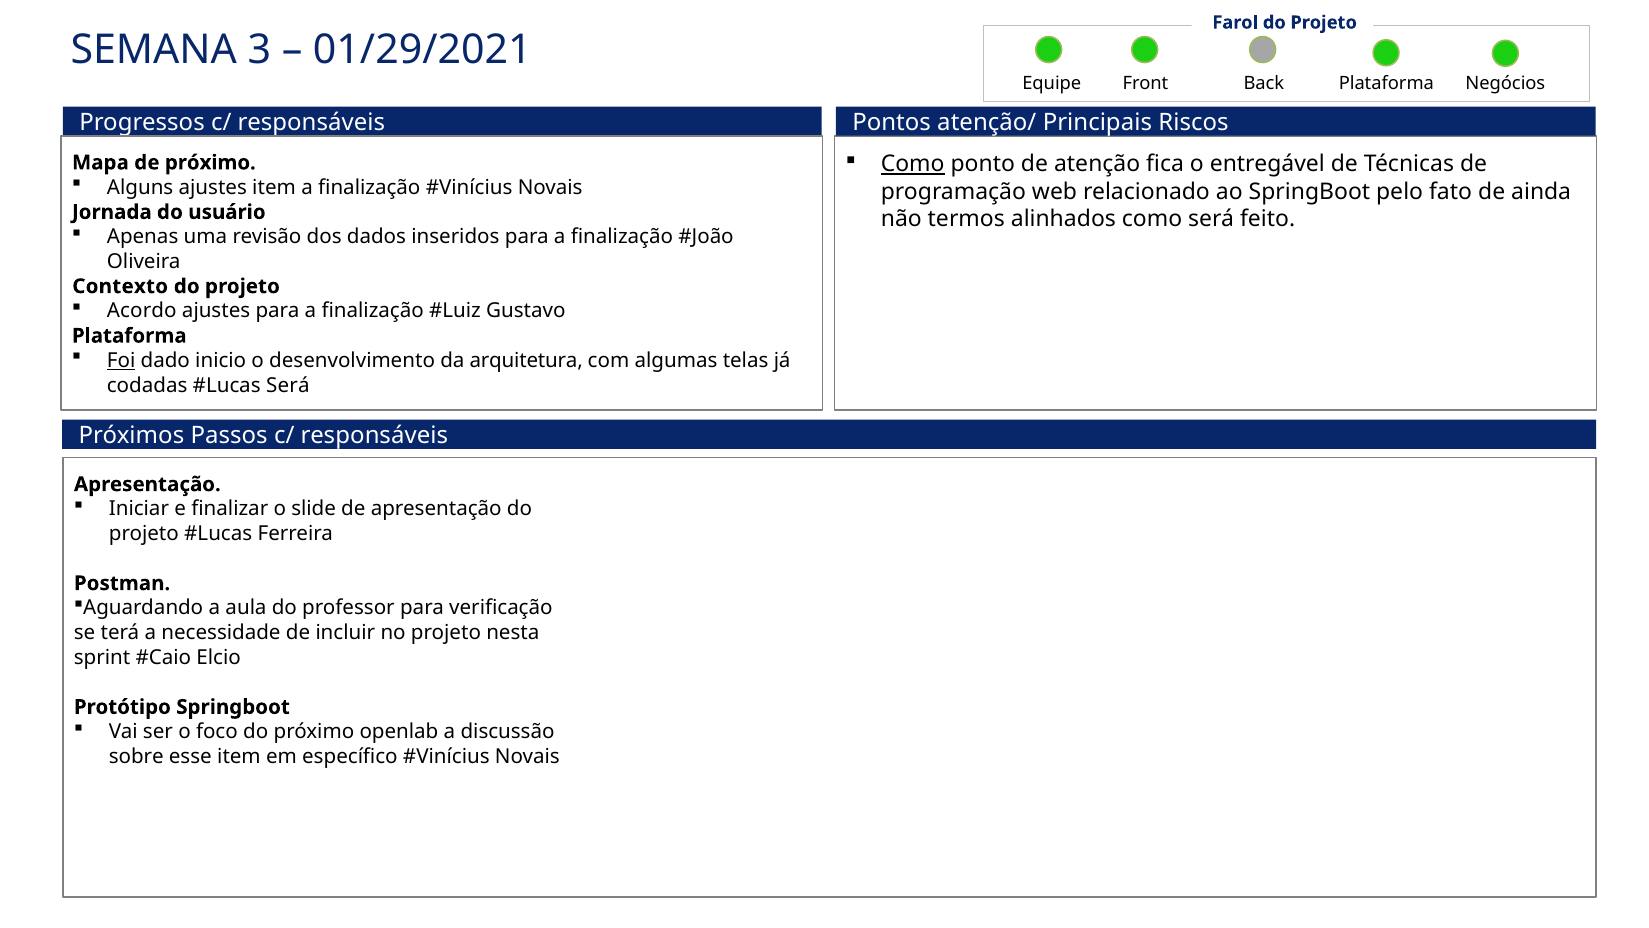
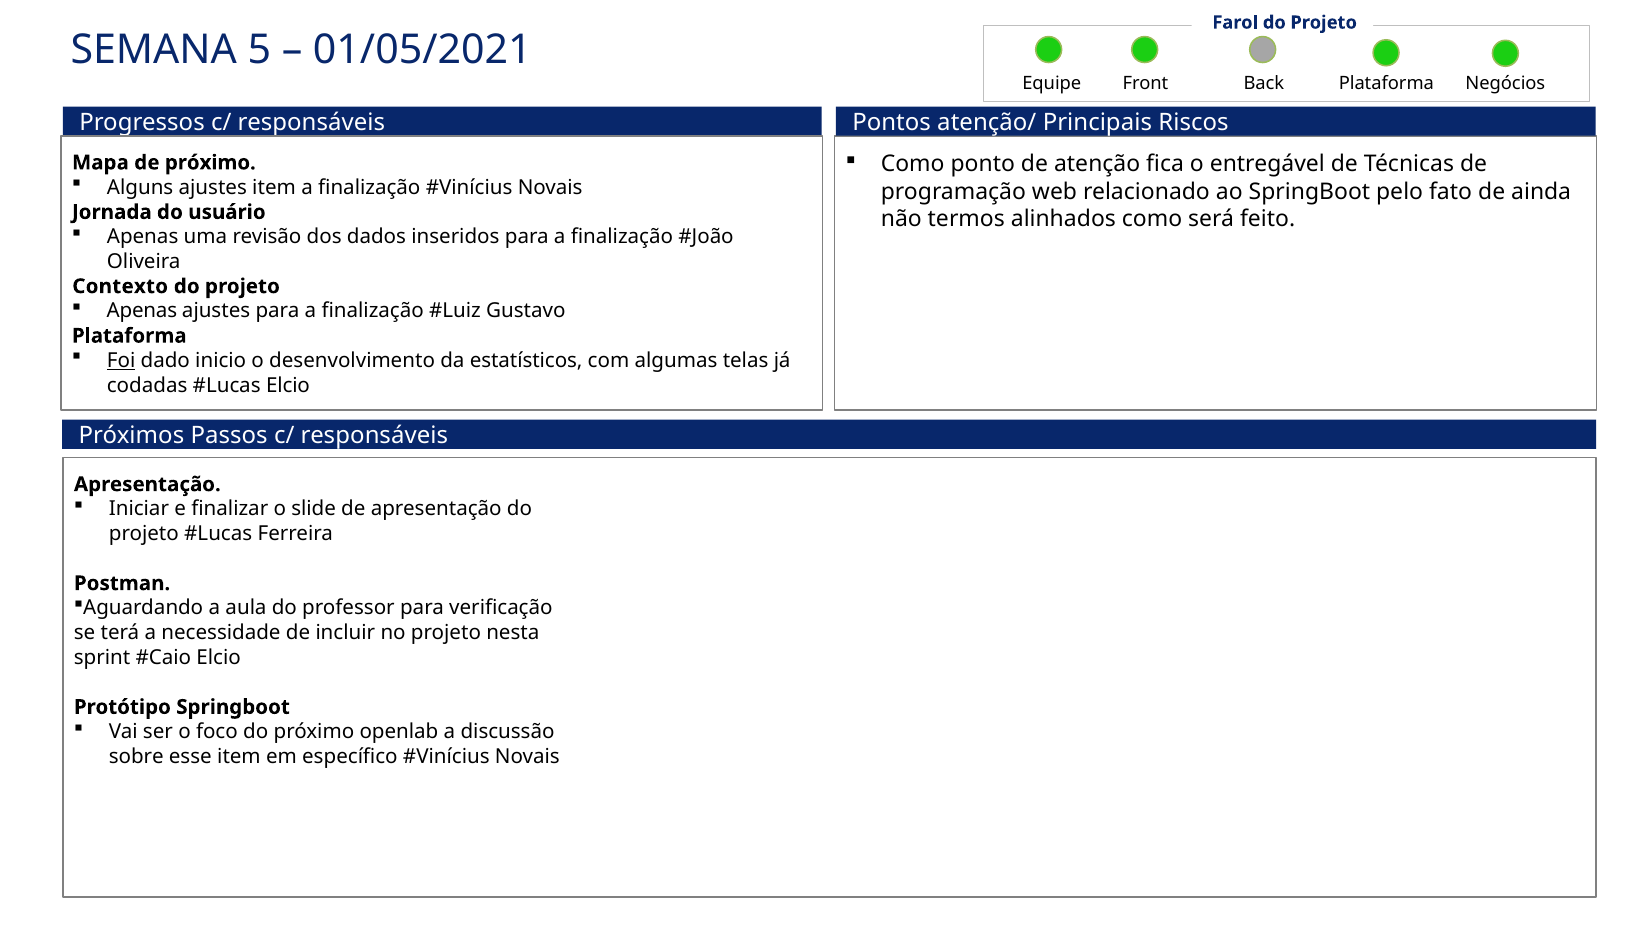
3: 3 -> 5
01/29/2021: 01/29/2021 -> 01/05/2021
Como at (913, 164) underline: present -> none
Acordo at (142, 311): Acordo -> Apenas
arquitetura: arquitetura -> estatísticos
Será at (288, 385): Será -> Elcio
